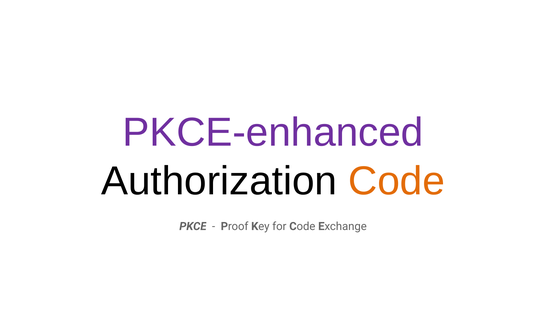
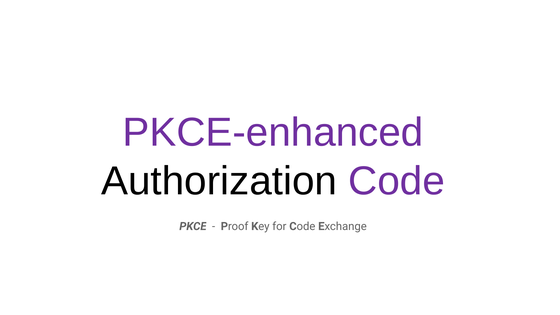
Code at (397, 181) colour: orange -> purple
